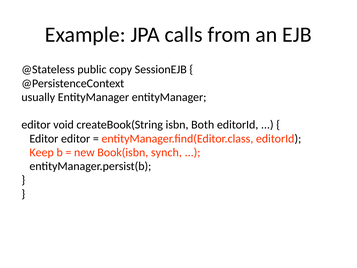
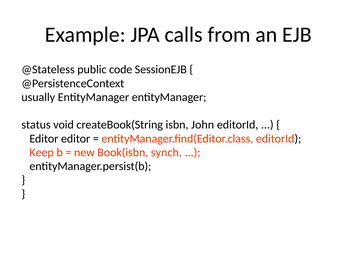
copy: copy -> code
editor at (36, 125): editor -> status
Both: Both -> John
